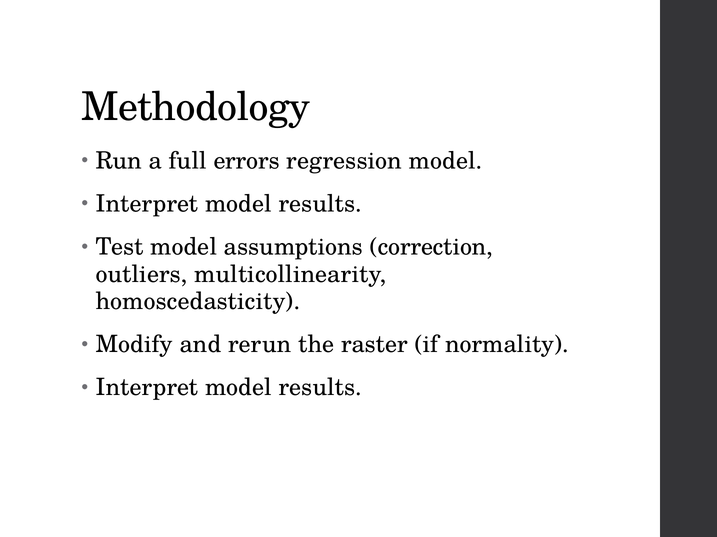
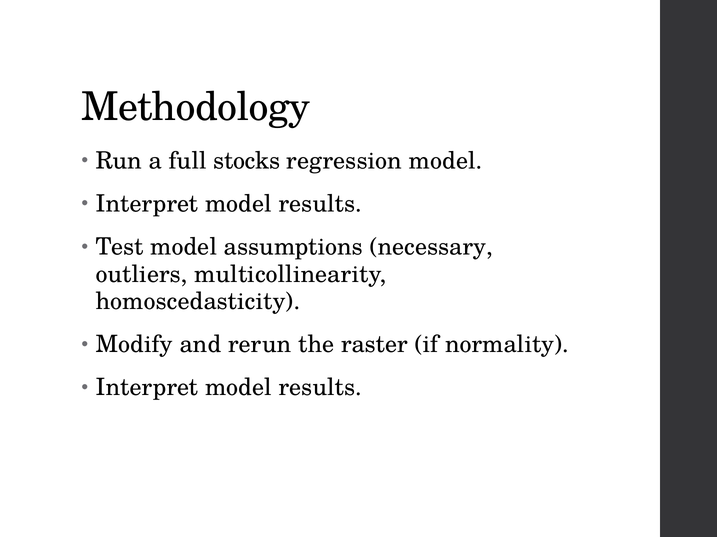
errors: errors -> stocks
correction: correction -> necessary
